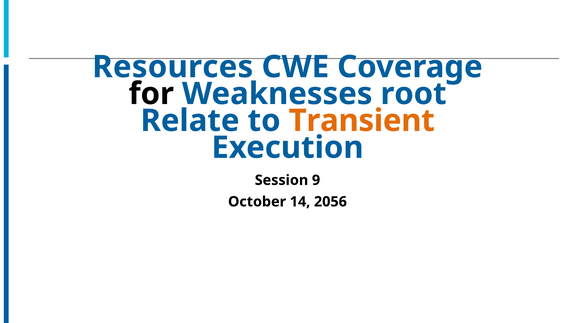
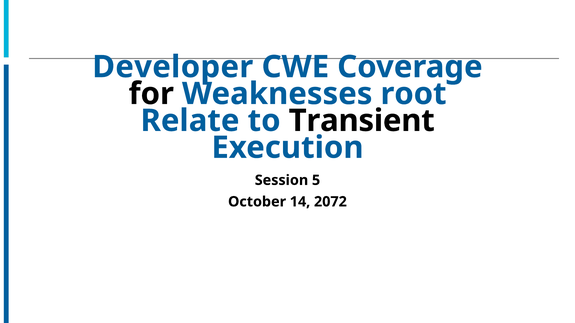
Resources: Resources -> Developer
Transient colour: orange -> black
9: 9 -> 5
2056: 2056 -> 2072
